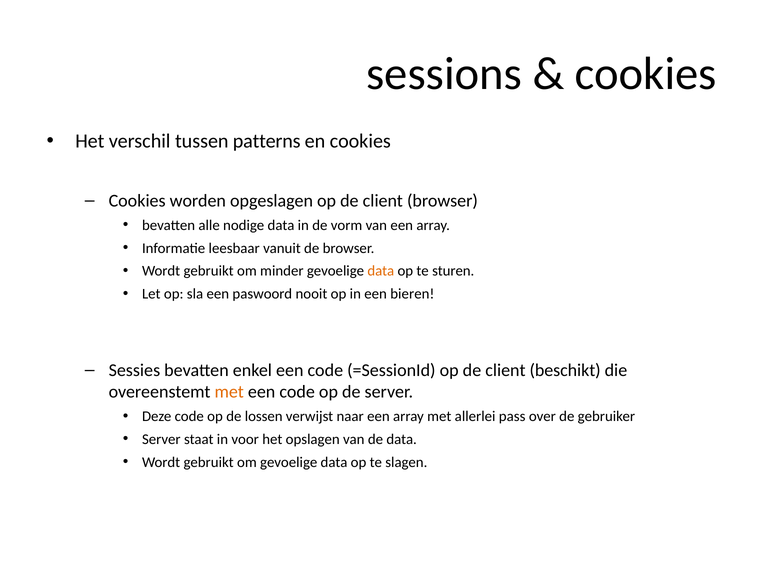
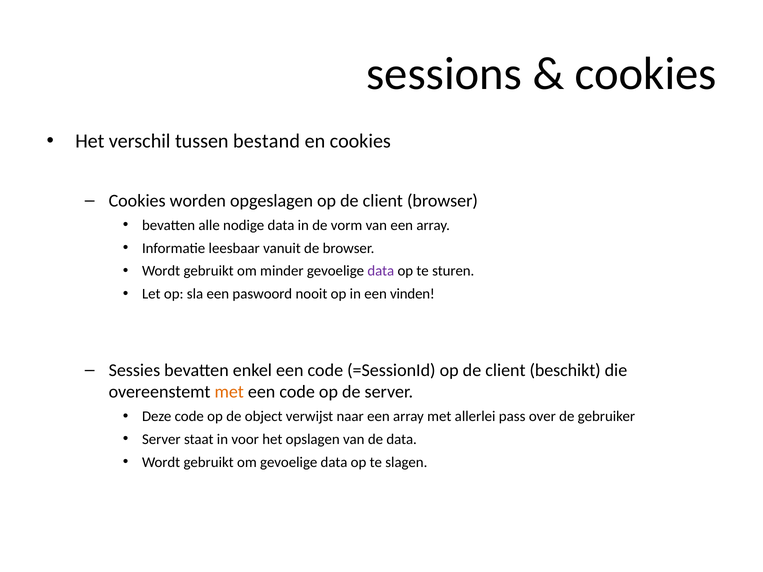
patterns: patterns -> bestand
data at (381, 271) colour: orange -> purple
bieren: bieren -> vinden
lossen: lossen -> object
